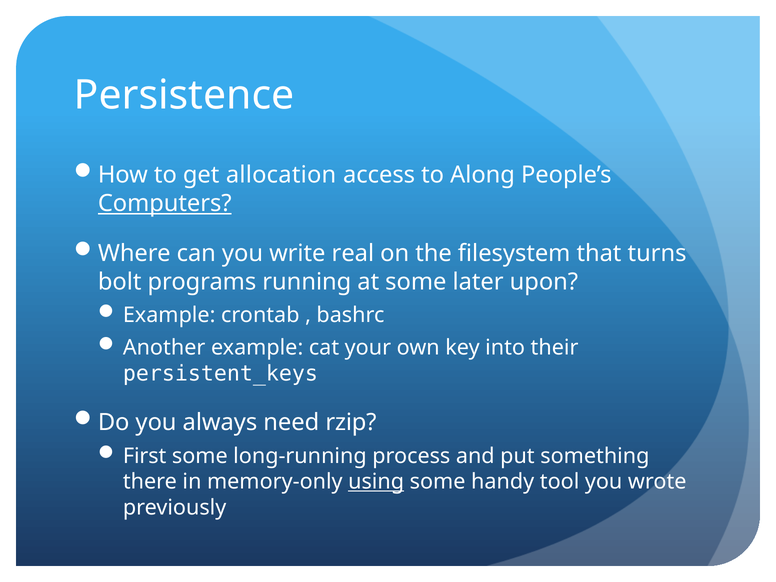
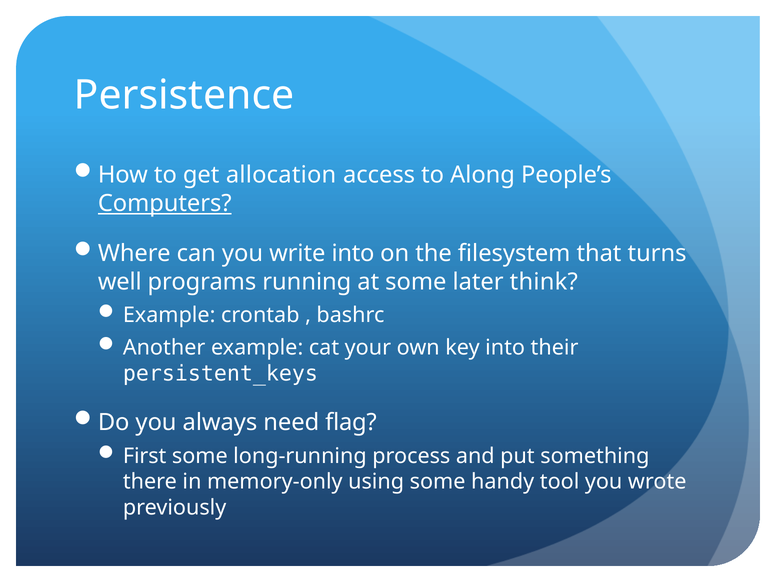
write real: real -> into
bolt: bolt -> well
upon: upon -> think
rzip: rzip -> flag
using underline: present -> none
